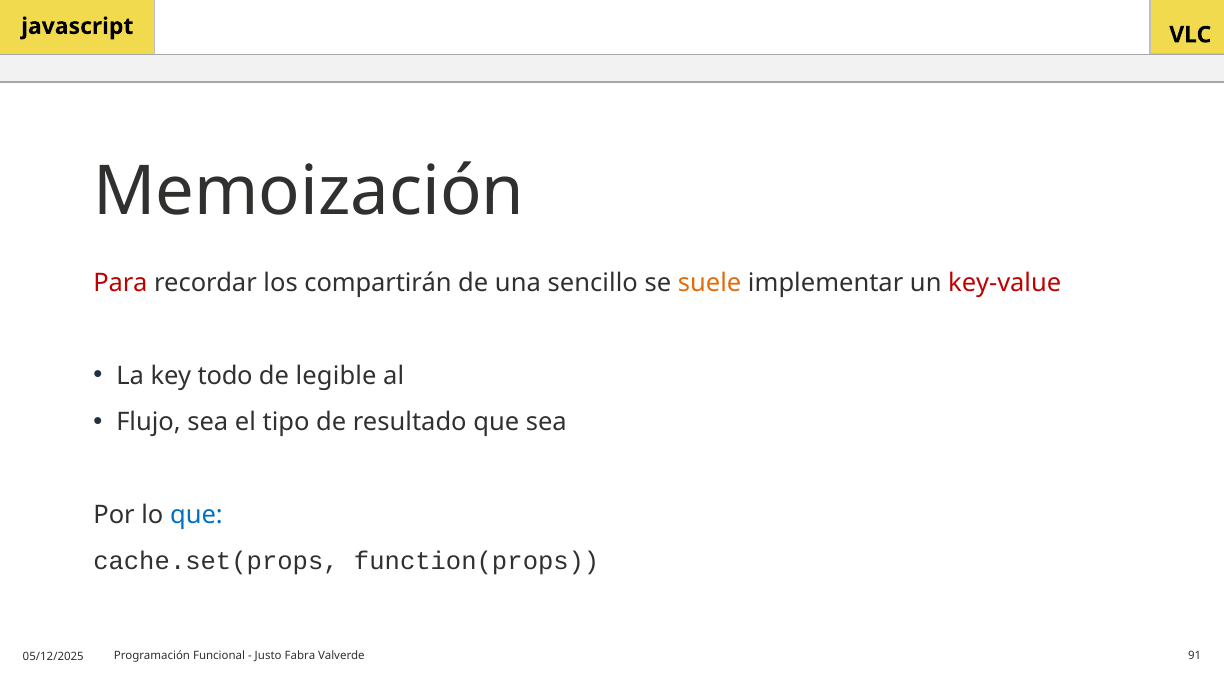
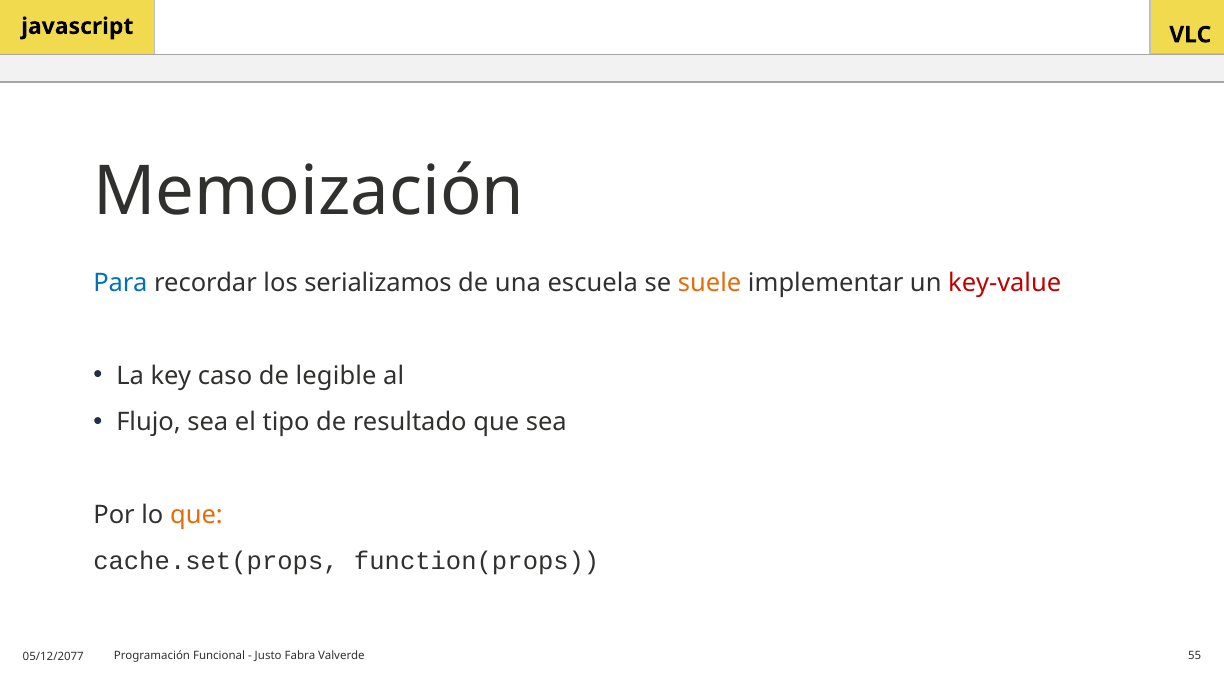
Para colour: red -> blue
compartirán: compartirán -> serializamos
sencillo: sencillo -> escuela
todo: todo -> caso
que at (196, 515) colour: blue -> orange
91: 91 -> 55
05/12/2025: 05/12/2025 -> 05/12/2077
